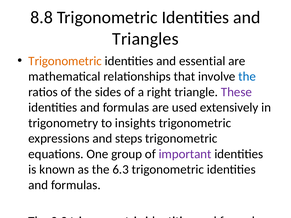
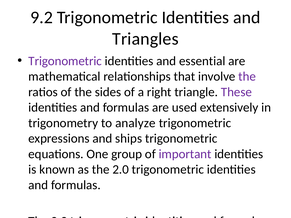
8.8: 8.8 -> 9.2
Trigonometric at (65, 61) colour: orange -> purple
the at (247, 77) colour: blue -> purple
insights: insights -> analyze
steps: steps -> ships
6.3: 6.3 -> 2.0
